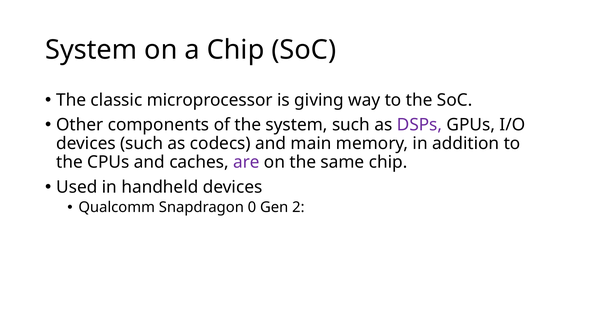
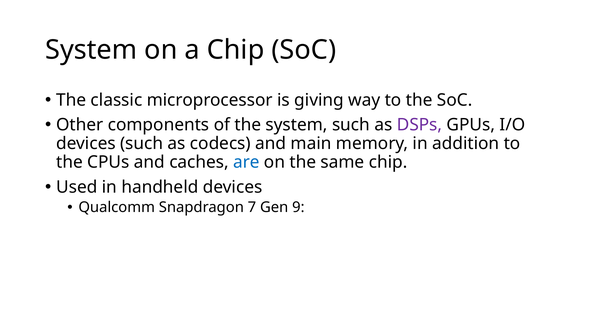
are colour: purple -> blue
0: 0 -> 7
2: 2 -> 9
